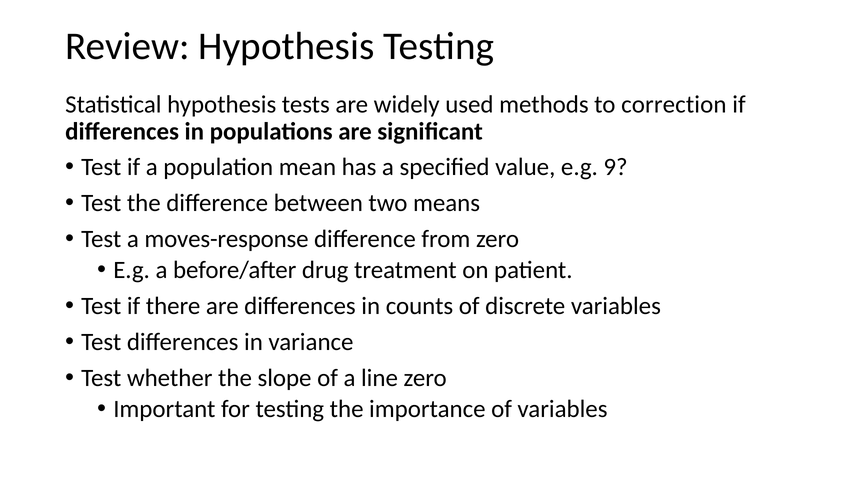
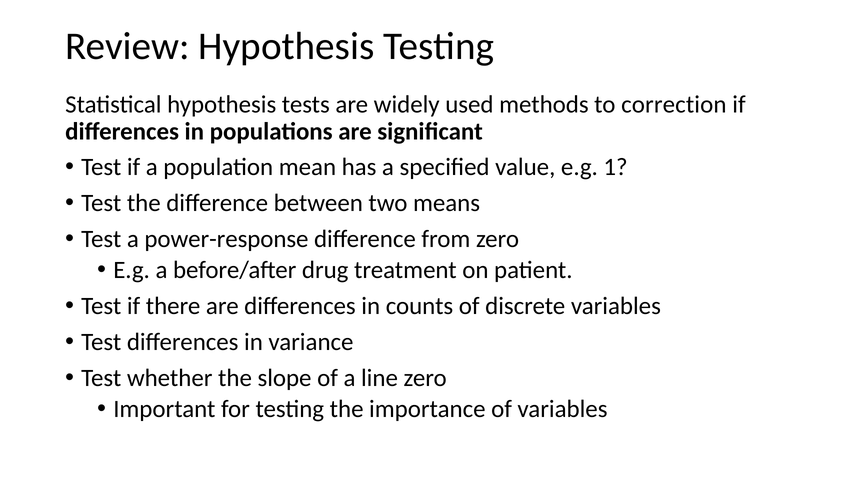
9: 9 -> 1
moves-response: moves-response -> power-response
